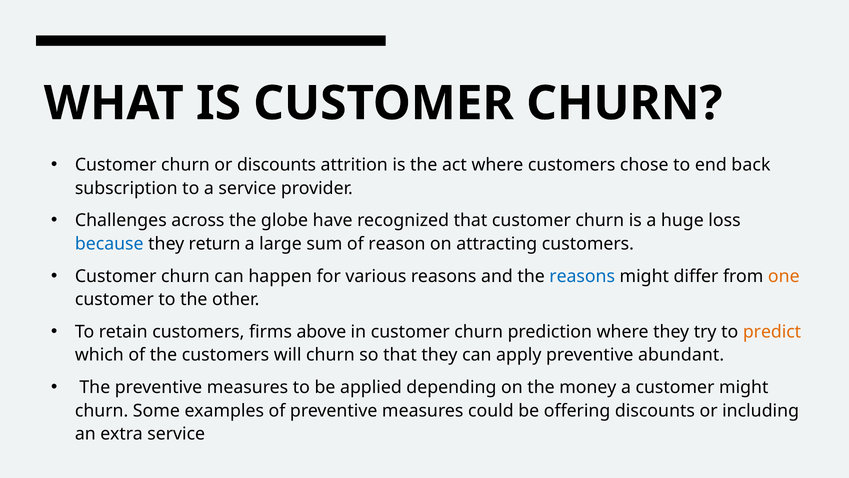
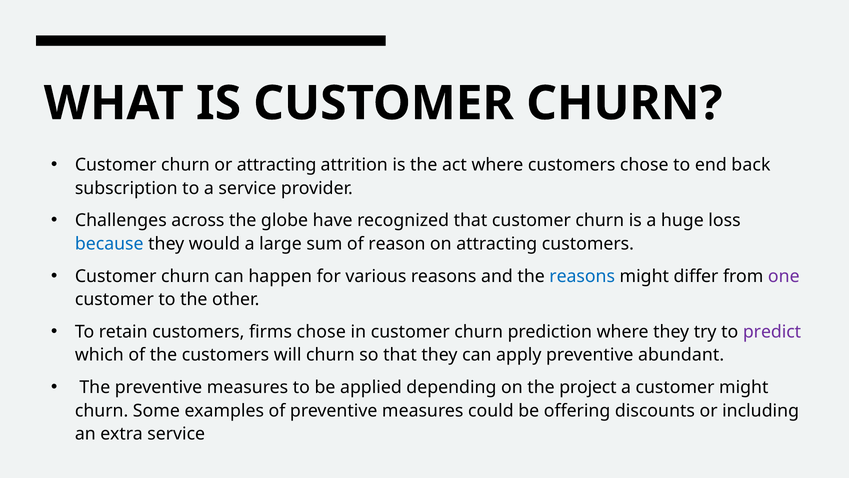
or discounts: discounts -> attracting
return: return -> would
one colour: orange -> purple
firms above: above -> chose
predict colour: orange -> purple
money: money -> project
